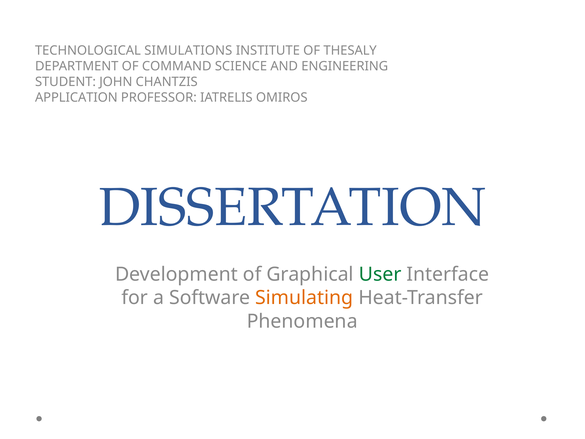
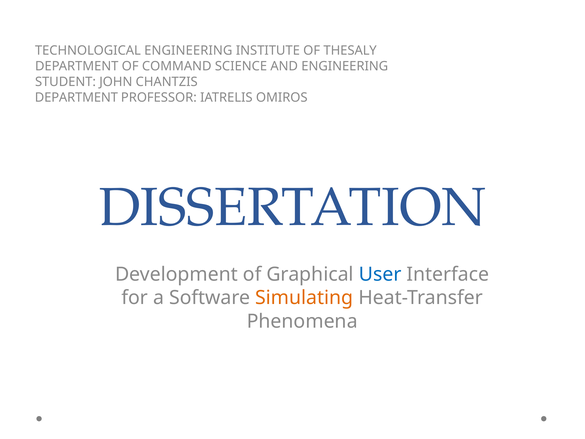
TECHNOLOGICAL SIMULATIONS: SIMULATIONS -> ENGINEERING
APPLICATION at (76, 97): APPLICATION -> DEPARTMENT
User colour: green -> blue
